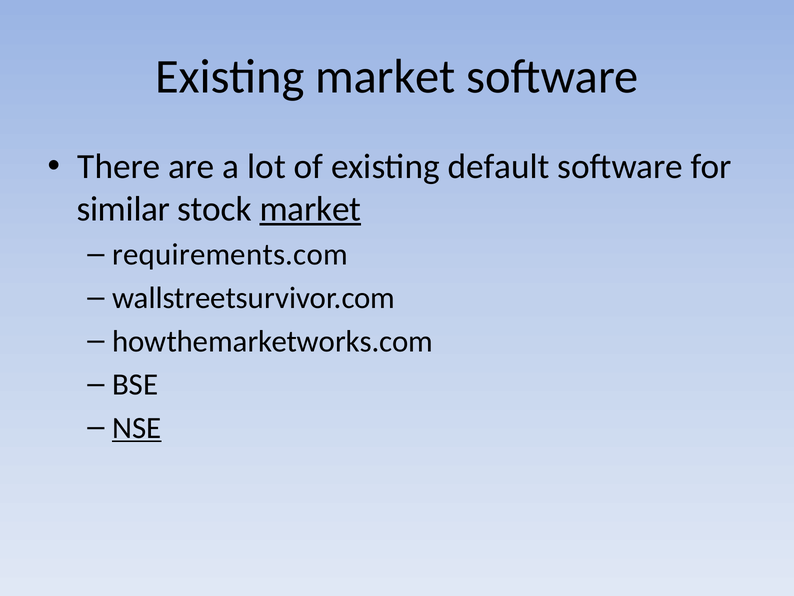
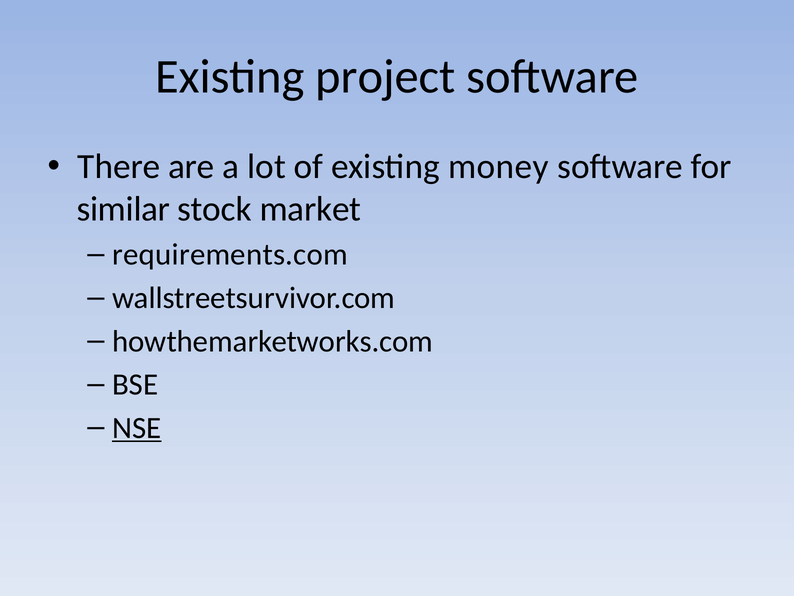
Existing market: market -> project
default: default -> money
market at (310, 209) underline: present -> none
